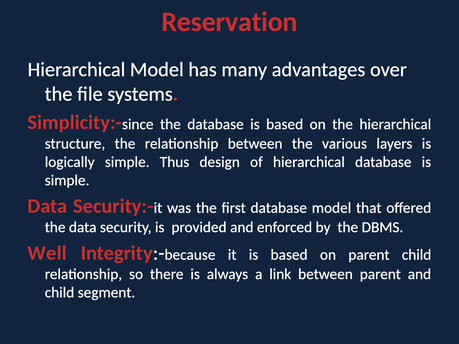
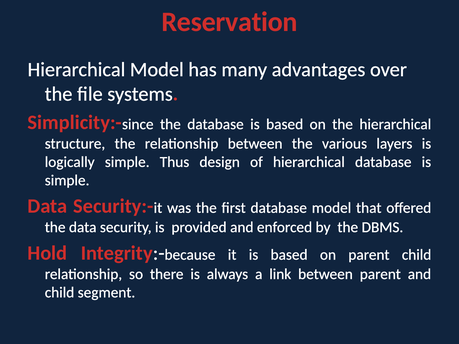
Well: Well -> Hold
